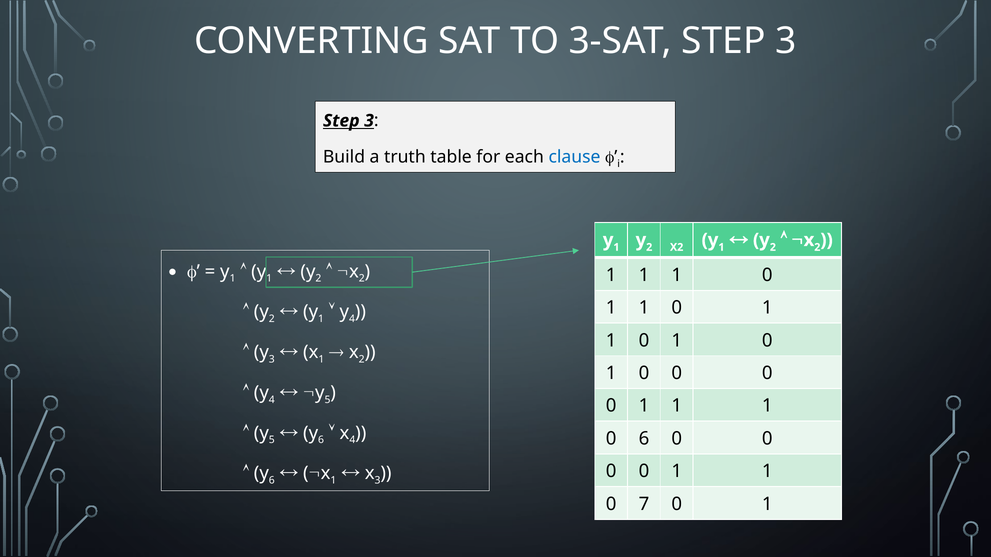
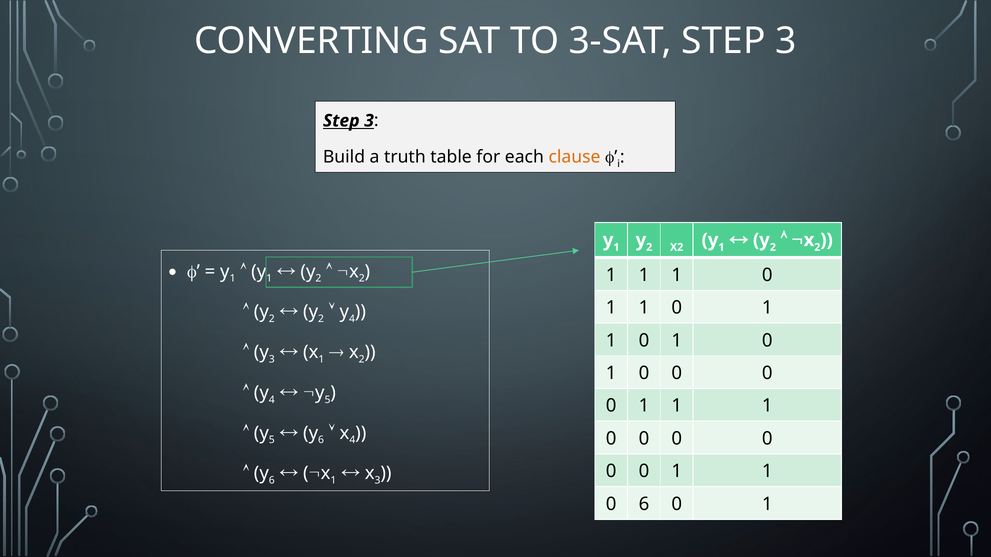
clause colour: blue -> orange
1 at (321, 319): 1 -> 2
6 at (644, 439): 6 -> 0
0 7: 7 -> 6
